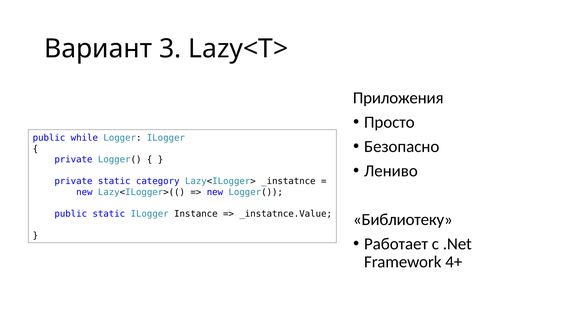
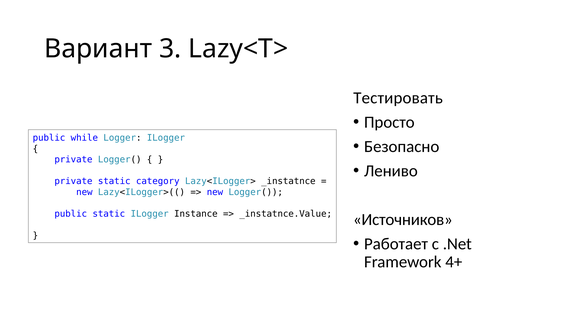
Приложения: Приложения -> Тестировать
Библиотеку: Библиотеку -> Источников
